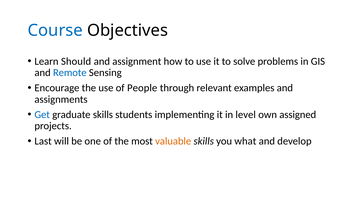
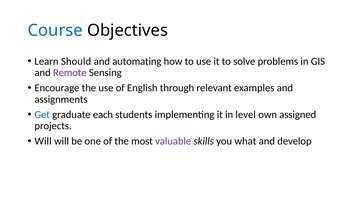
assignment: assignment -> automating
Remote colour: blue -> purple
People: People -> English
graduate skills: skills -> each
Last at (43, 141): Last -> Will
valuable colour: orange -> purple
